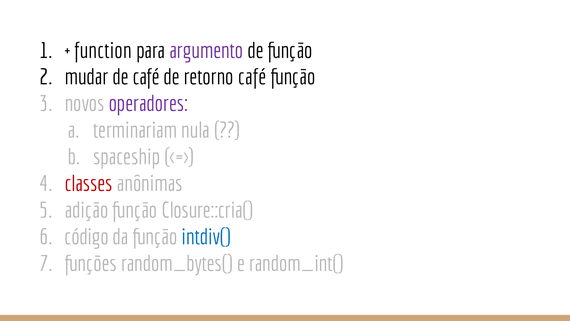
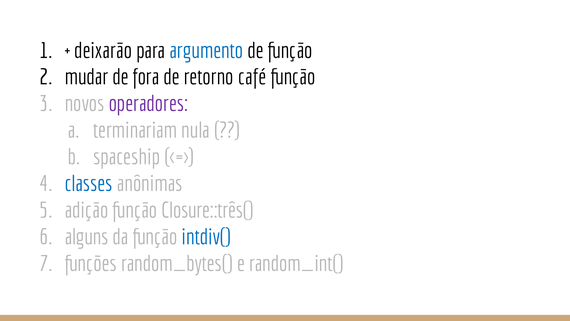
function: function -> deixarão
argumento colour: purple -> blue
de café: café -> fora
classes colour: red -> blue
Closure::cria(: Closure::cria( -> Closure::três(
código: código -> alguns
